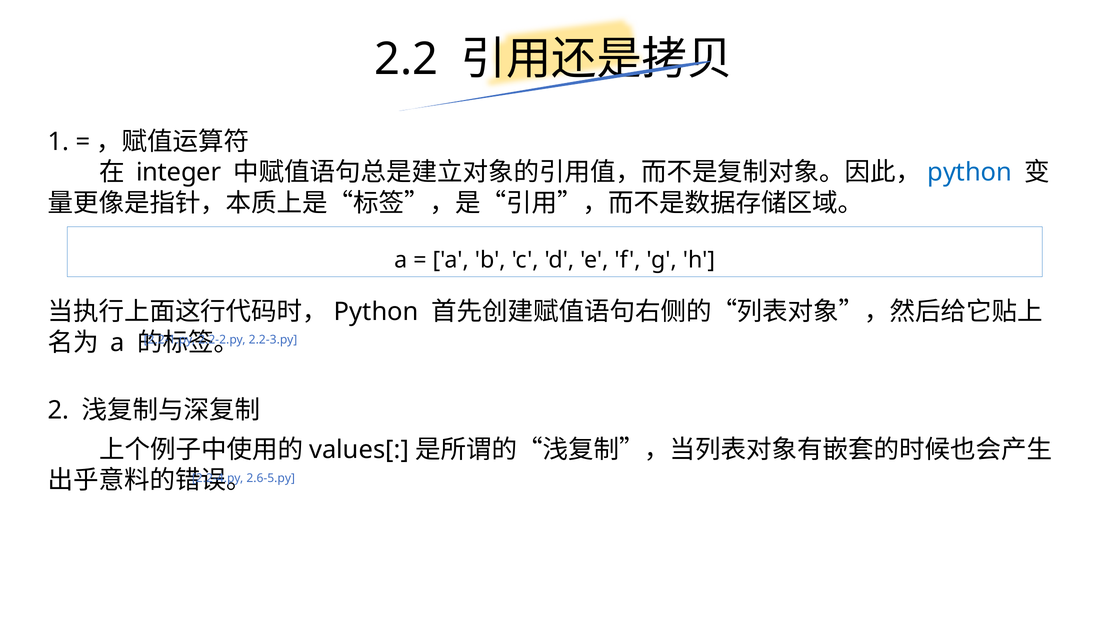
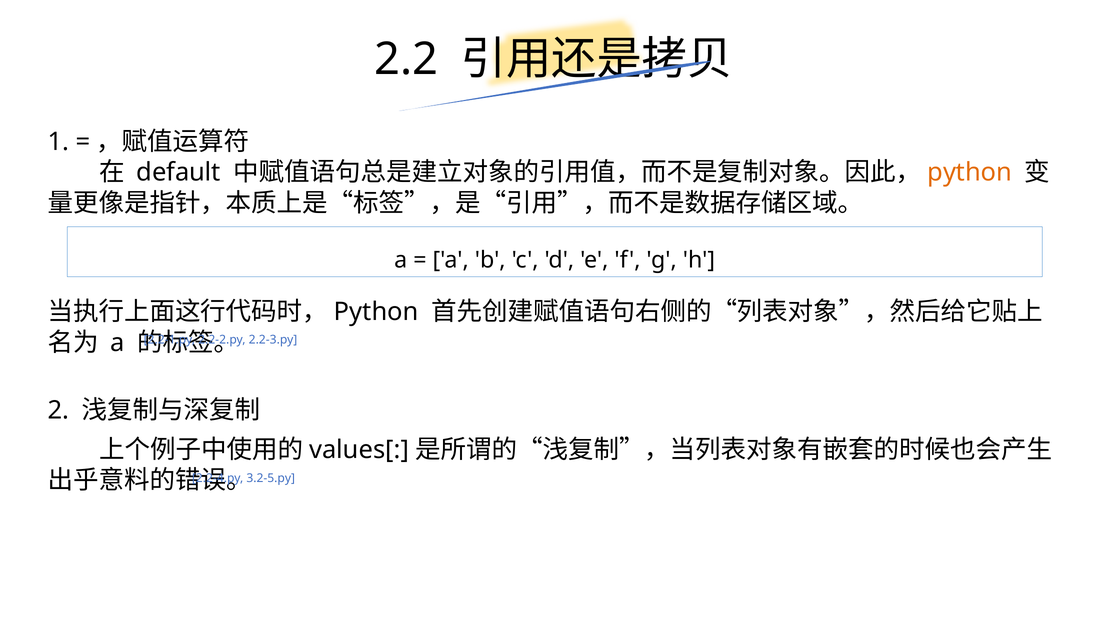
integer: integer -> default
python at (970, 172) colour: blue -> orange
2.6-5.py: 2.6-5.py -> 3.2-5.py
